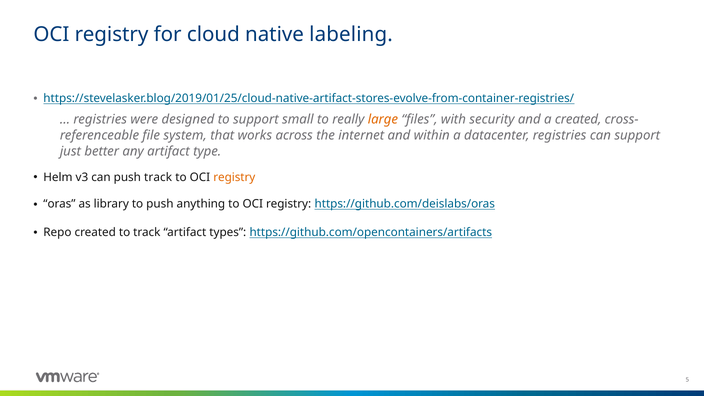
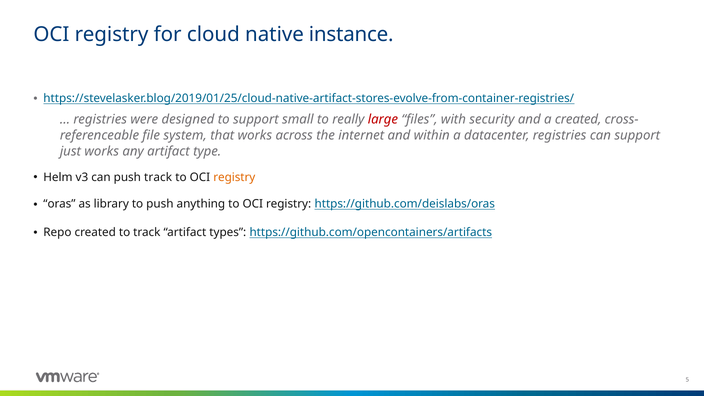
labeling: labeling -> instance
large colour: orange -> red
just better: better -> works
